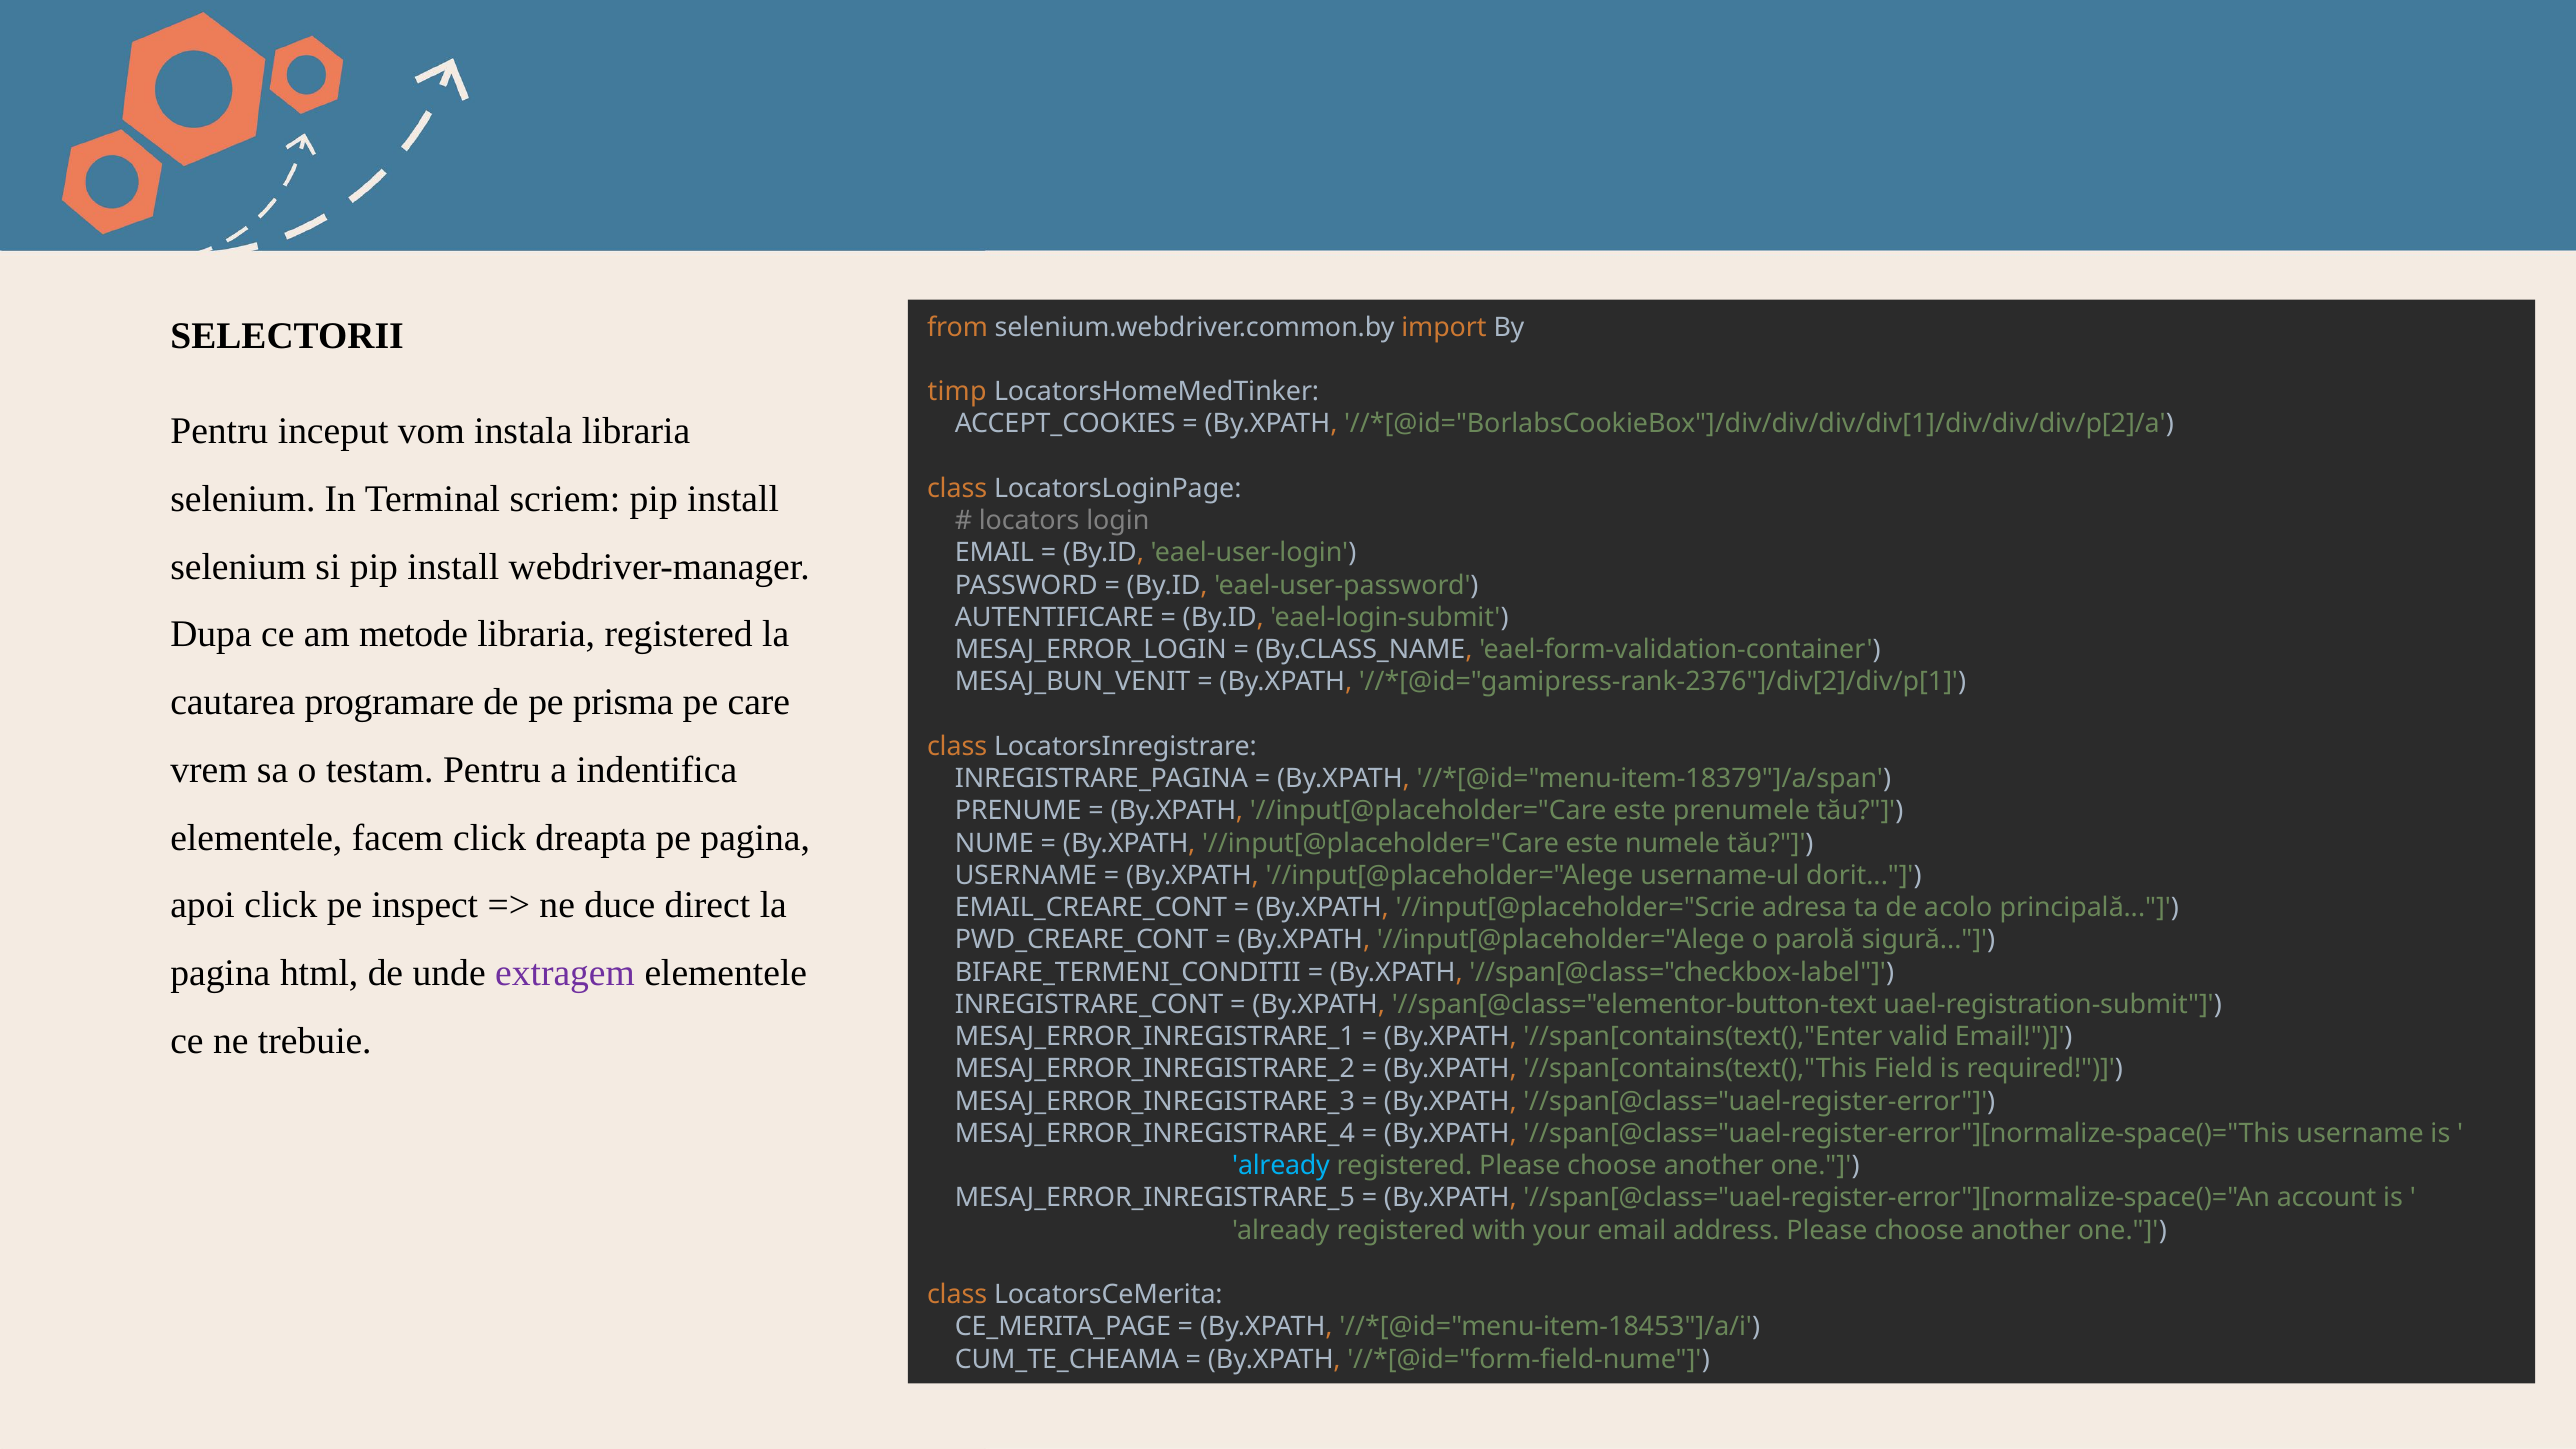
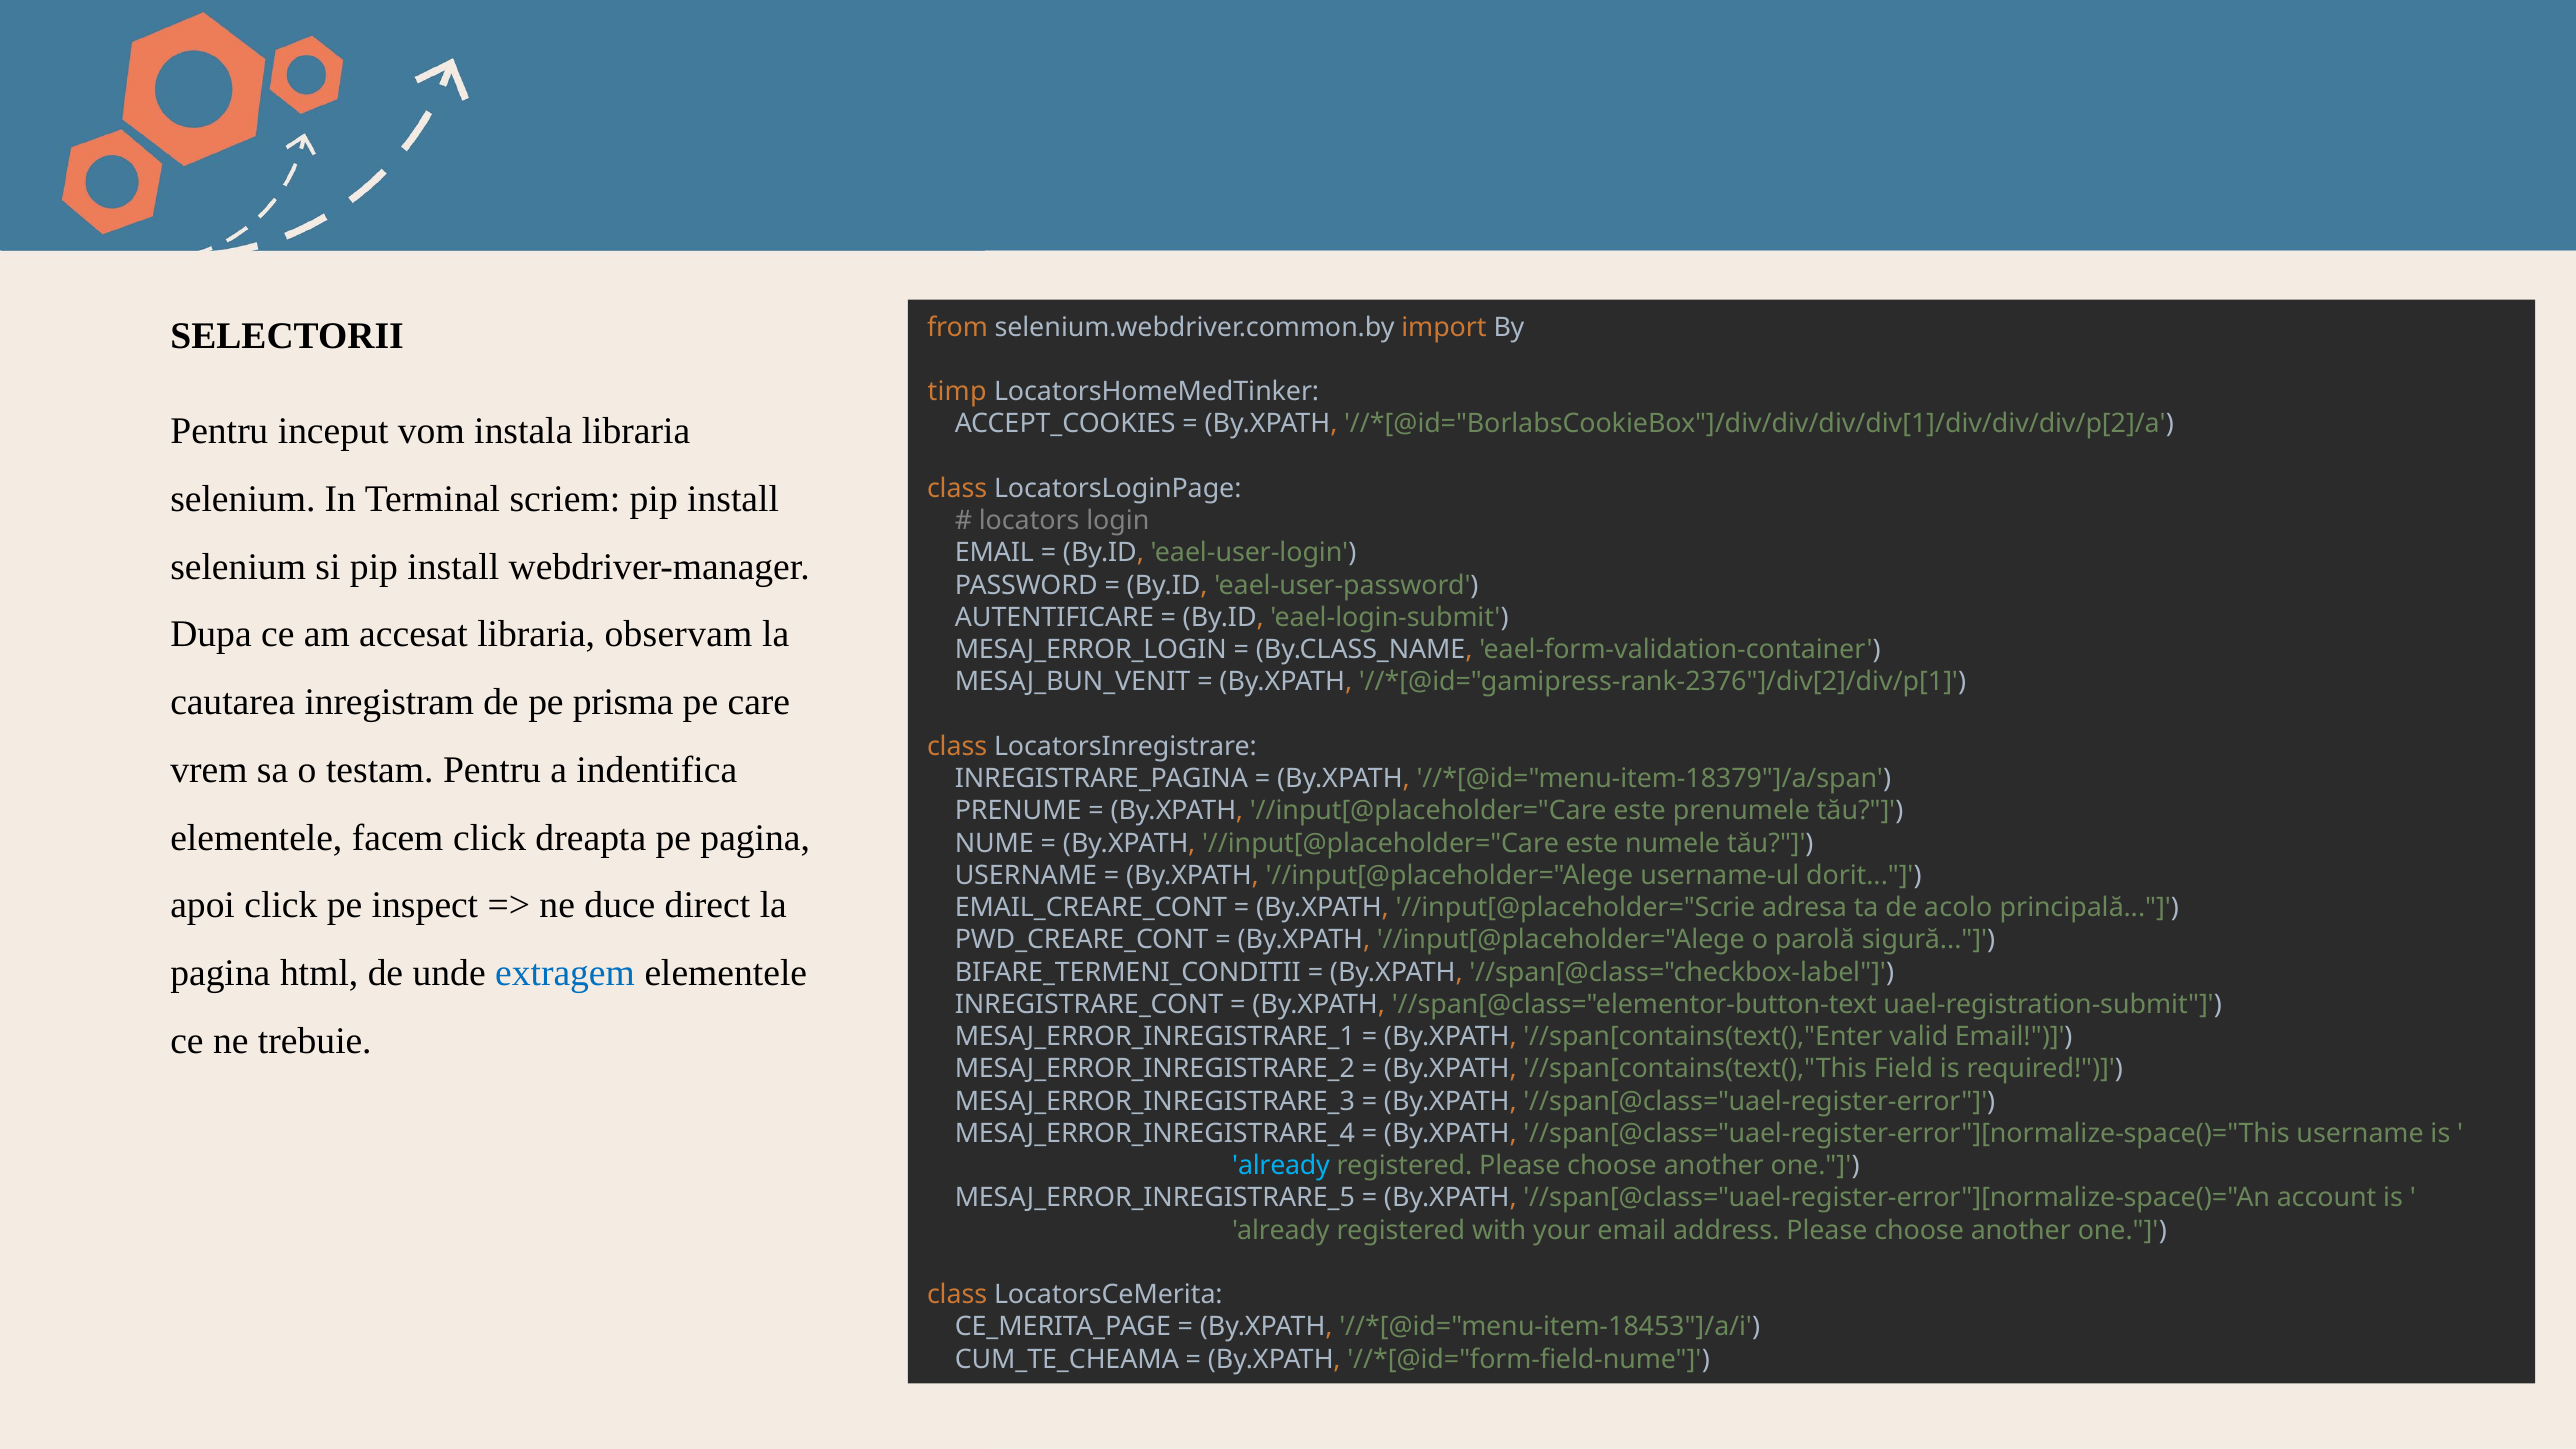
metode: metode -> accesat
libraria registered: registered -> observam
programare: programare -> inregistram
extragem colour: purple -> blue
